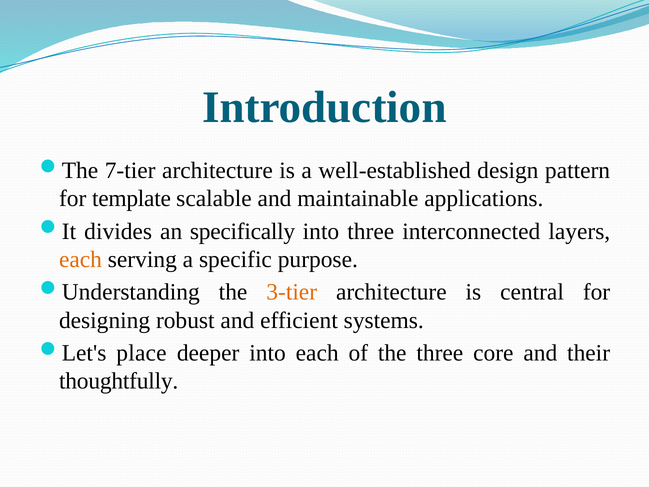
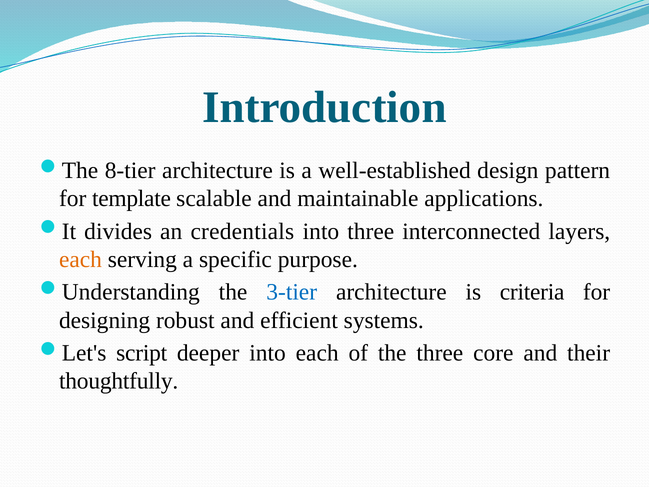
7-tier: 7-tier -> 8-tier
specifically: specifically -> credentials
3-tier colour: orange -> blue
central: central -> criteria
place: place -> script
